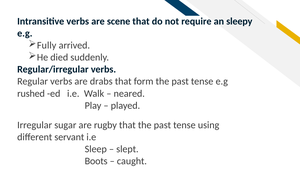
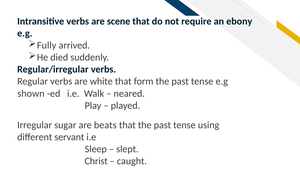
sleepy: sleepy -> ebony
drabs: drabs -> white
rushed: rushed -> shown
rugby: rugby -> beats
Boots: Boots -> Christ
